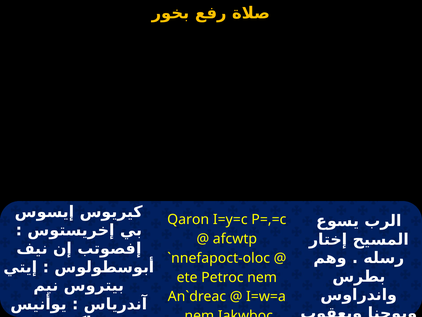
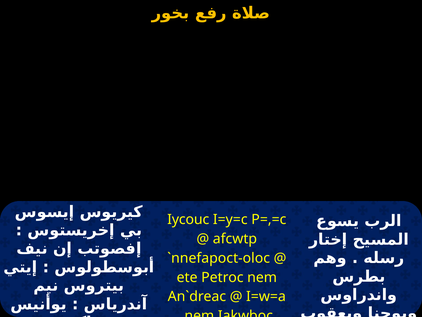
Qaron: Qaron -> Iycouc
